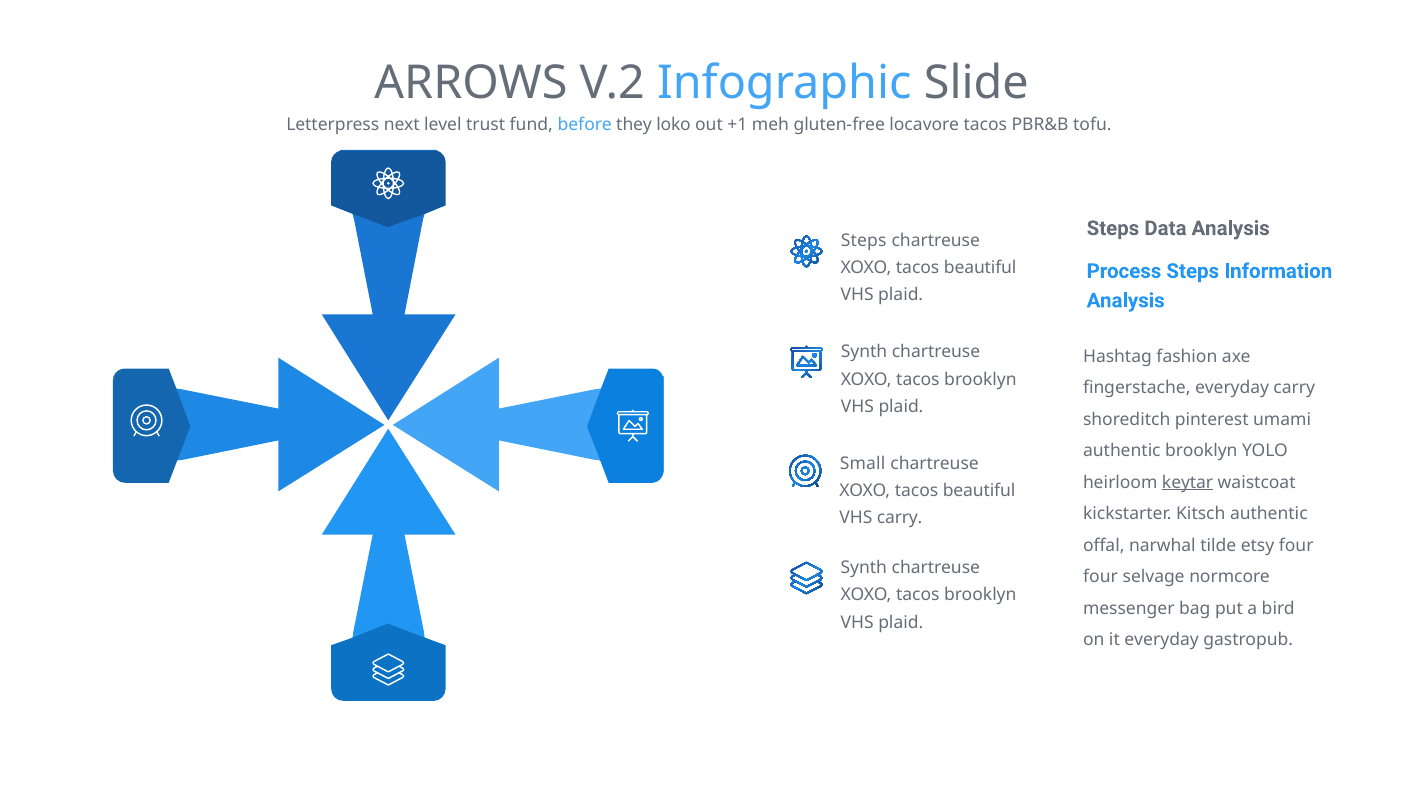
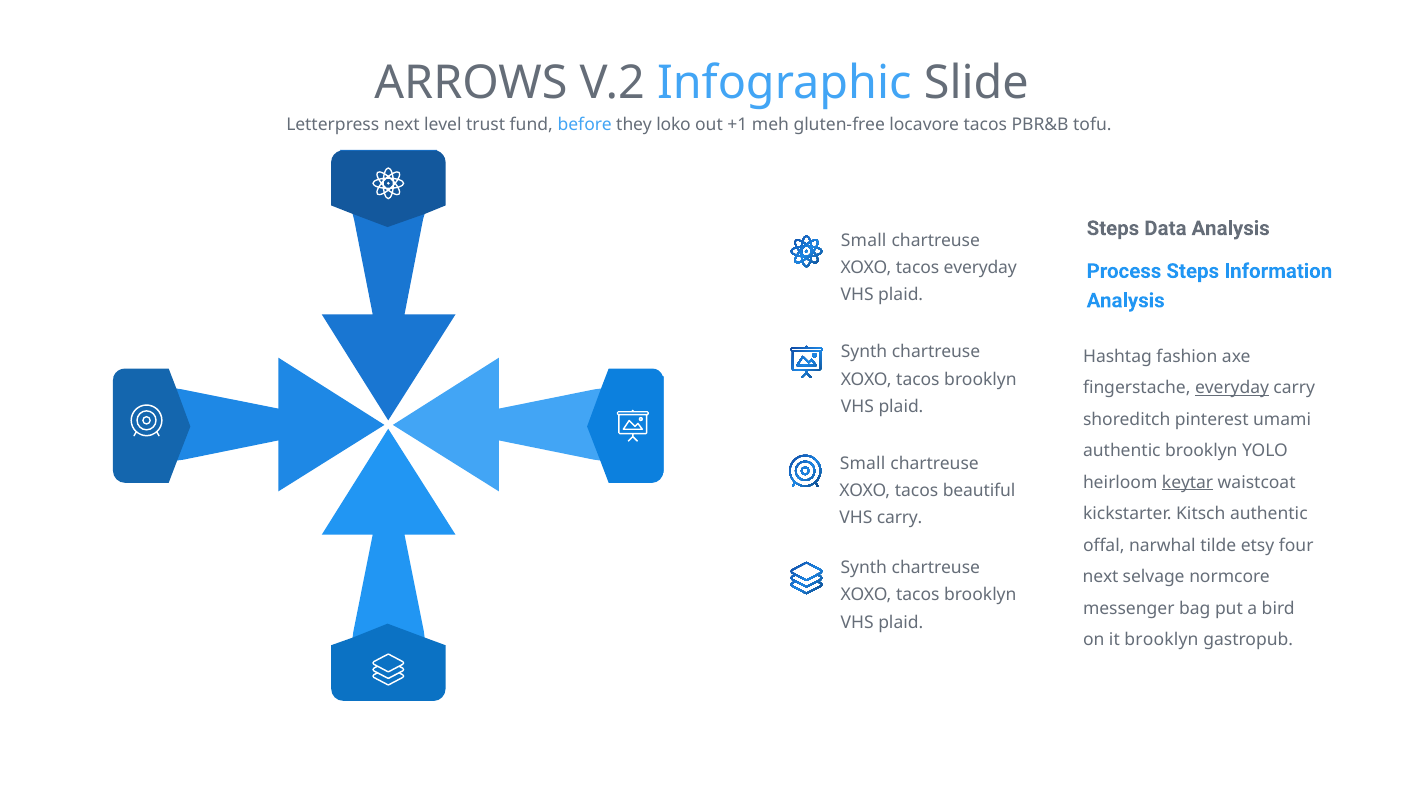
Steps at (864, 241): Steps -> Small
beautiful at (980, 268): beautiful -> everyday
everyday at (1232, 388) underline: none -> present
four at (1100, 577): four -> next
it everyday: everyday -> brooklyn
